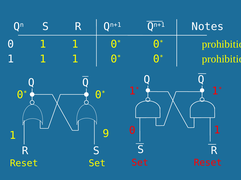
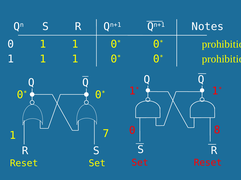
1 at (217, 131): 1 -> 8
9: 9 -> 7
